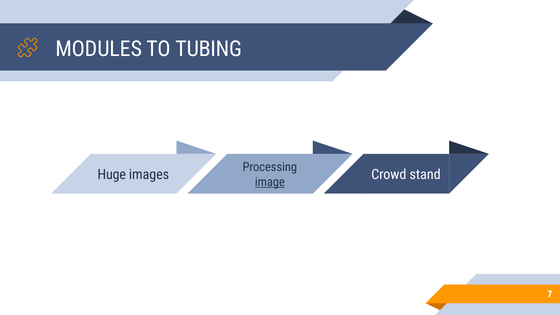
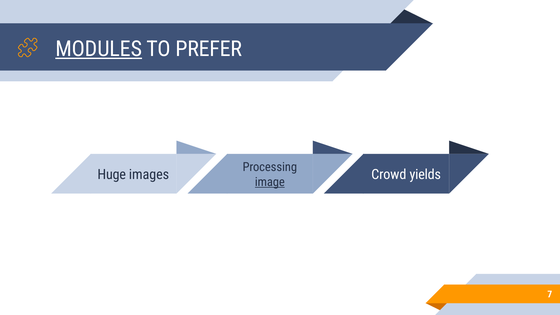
MODULES underline: none -> present
TUBING: TUBING -> PREFER
stand: stand -> yields
